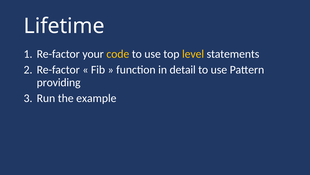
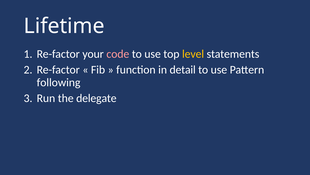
code colour: yellow -> pink
providing: providing -> following
example: example -> delegate
